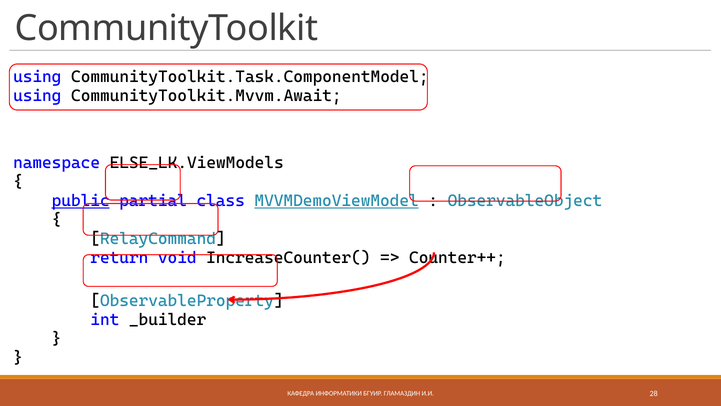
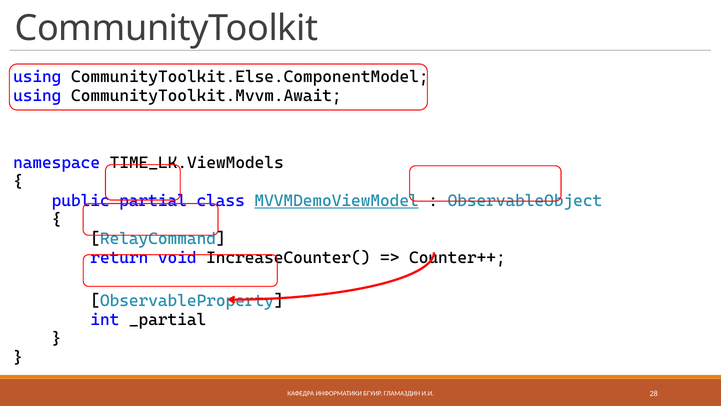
CommunityToolkit.Task.ComponentModel: CommunityToolkit.Task.ComponentModel -> CommunityToolkit.Else.ComponentModel
ELSE_LK.ViewModels: ELSE_LK.ViewModels -> TIME_LK.ViewModels
public underline: present -> none
_builder: _builder -> _partial
